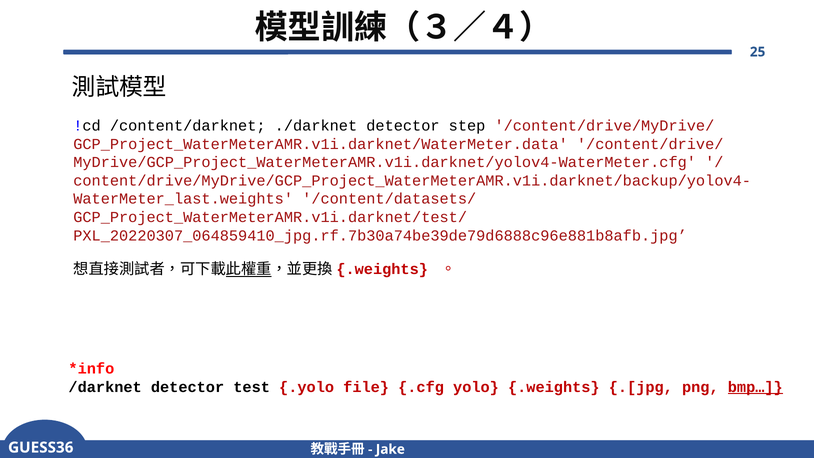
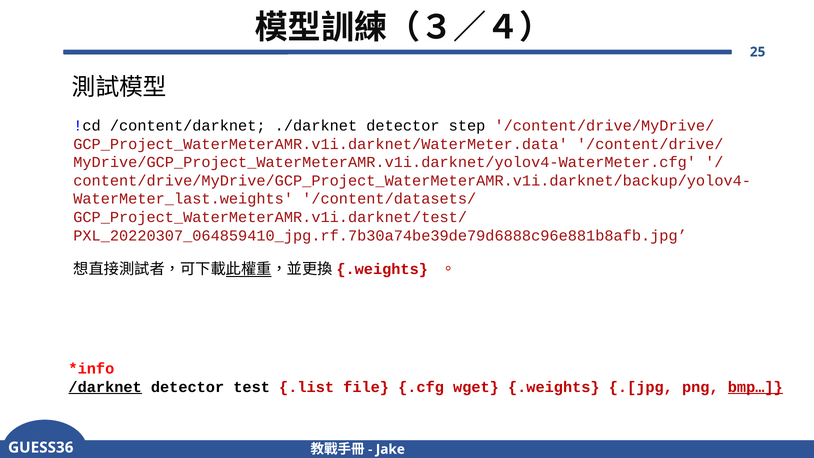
/darknet underline: none -> present
.yolo: .yolo -> .list
yolo: yolo -> wget
